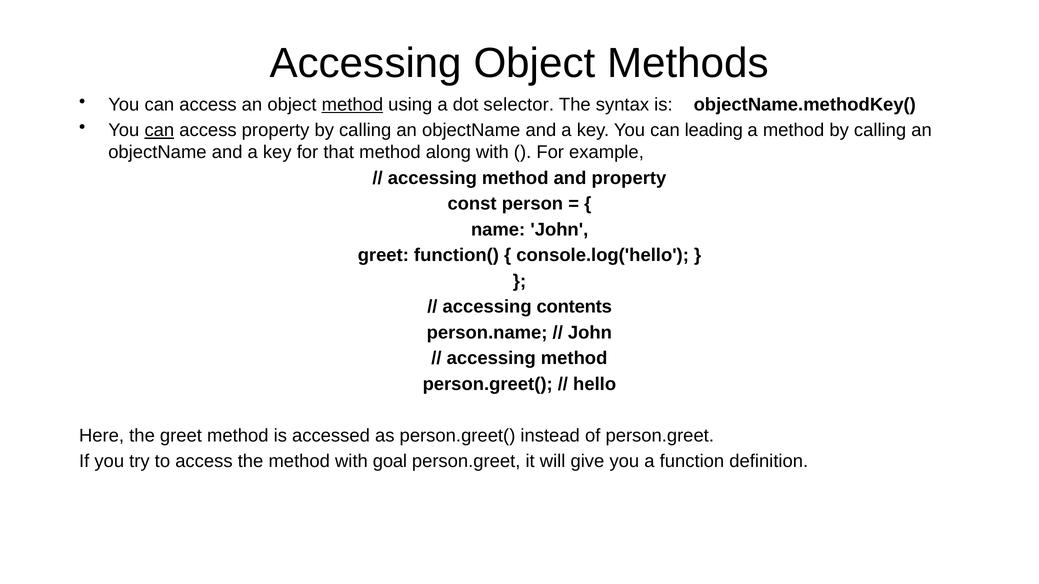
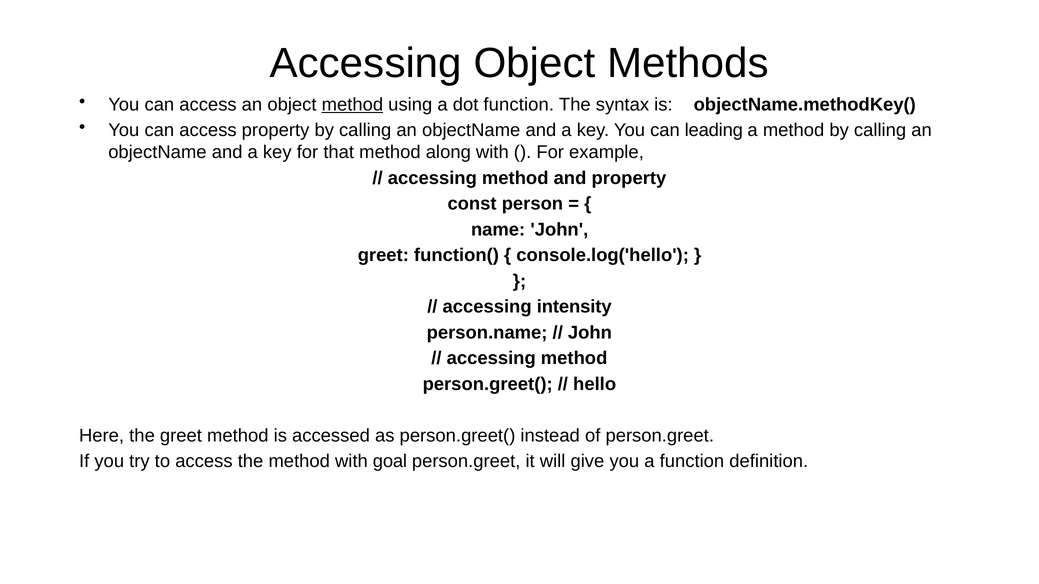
dot selector: selector -> function
can at (159, 130) underline: present -> none
contents: contents -> intensity
